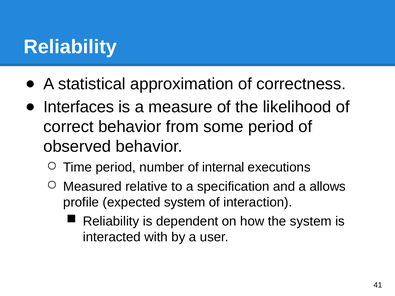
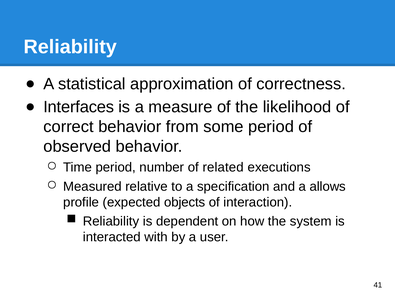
internal: internal -> related
expected system: system -> objects
